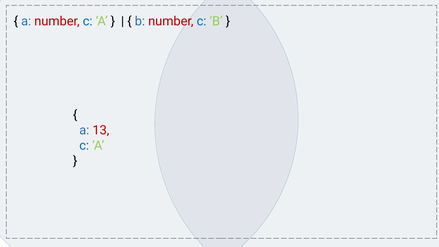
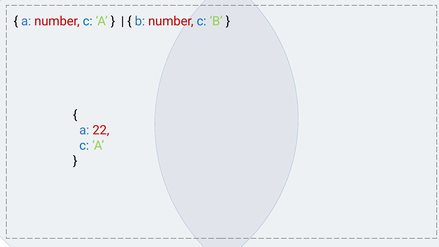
13: 13 -> 22
